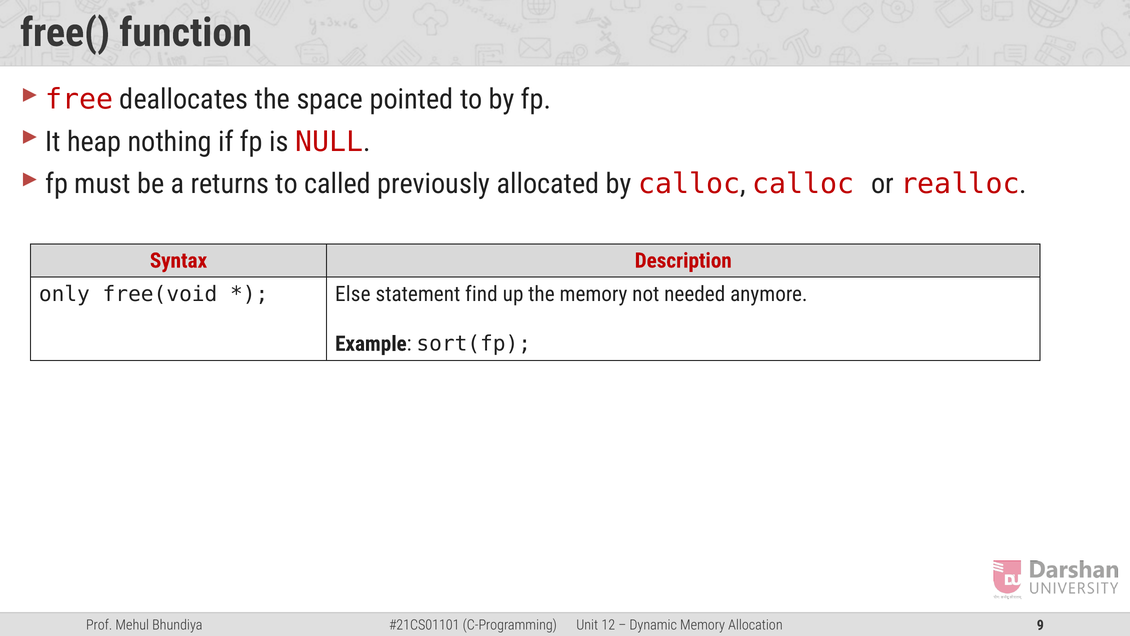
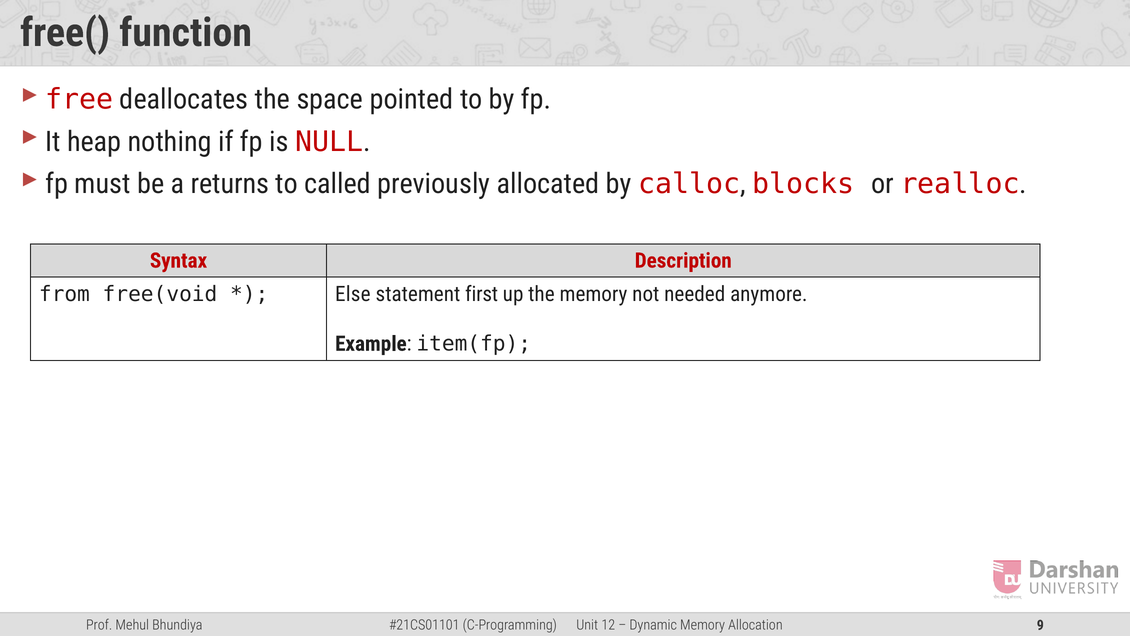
calloc calloc: calloc -> blocks
only: only -> from
find: find -> first
sort(fp: sort(fp -> item(fp
